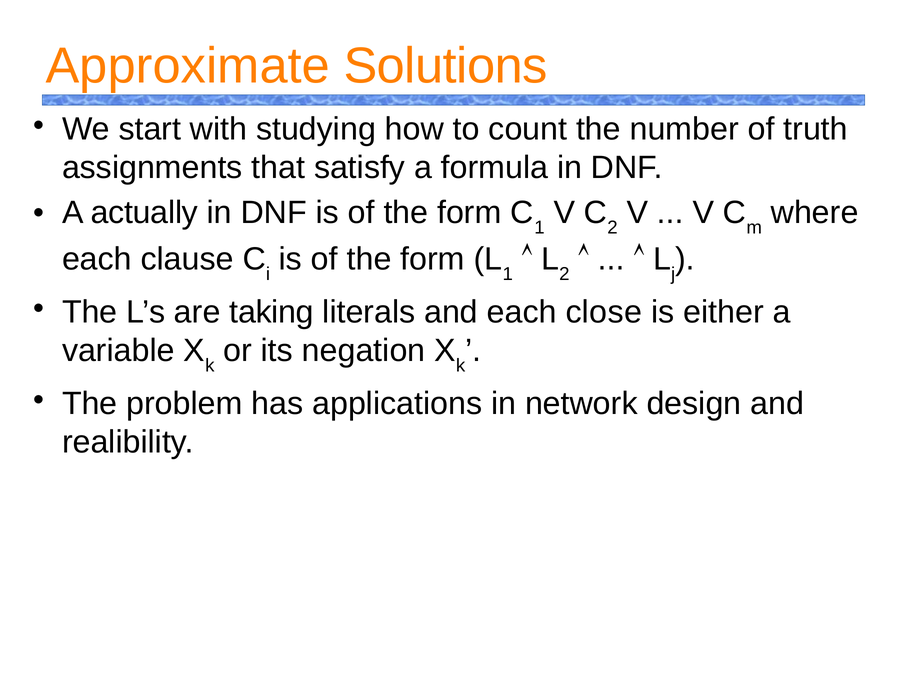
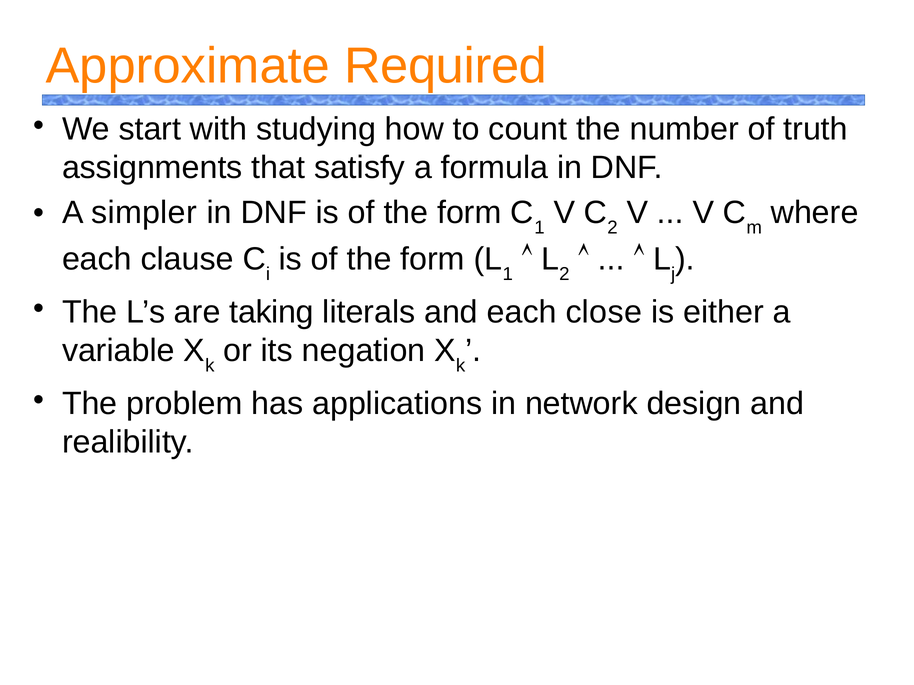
Solutions: Solutions -> Required
actually: actually -> simpler
